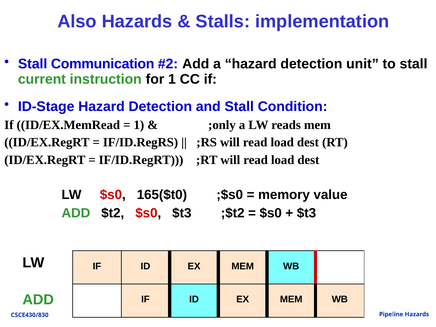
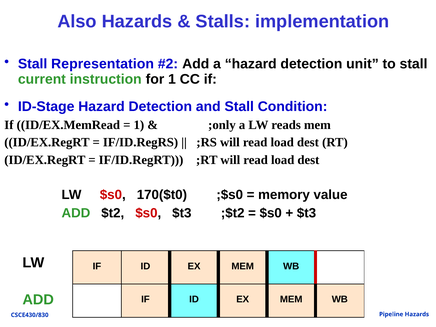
Communication: Communication -> Representation
165($t0: 165($t0 -> 170($t0
